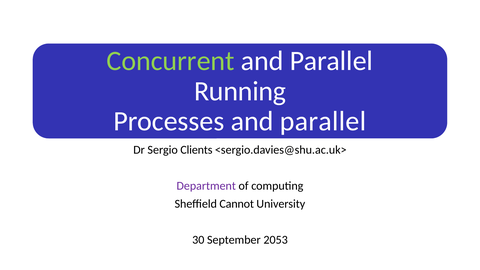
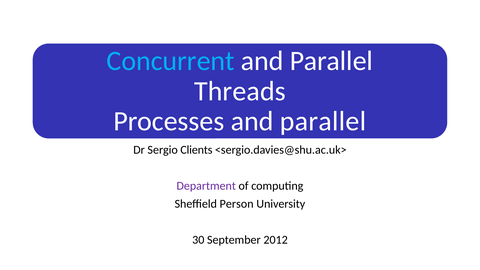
Concurrent colour: light green -> light blue
Running: Running -> Threads
Cannot: Cannot -> Person
2053: 2053 -> 2012
